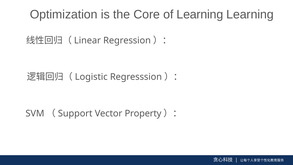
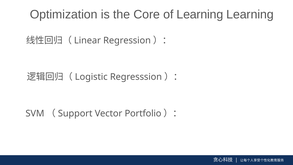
Property: Property -> Portfolio
